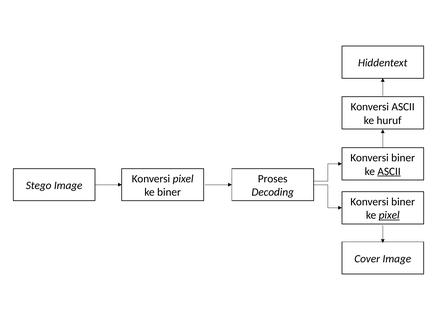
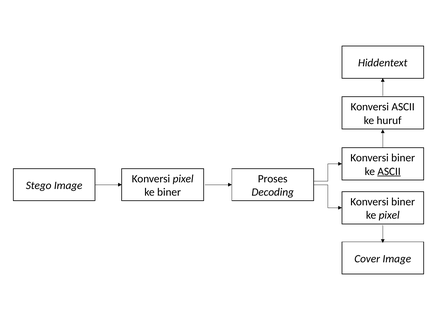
pixel at (389, 215) underline: present -> none
